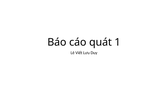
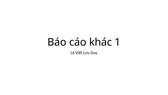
quát: quát -> khác
